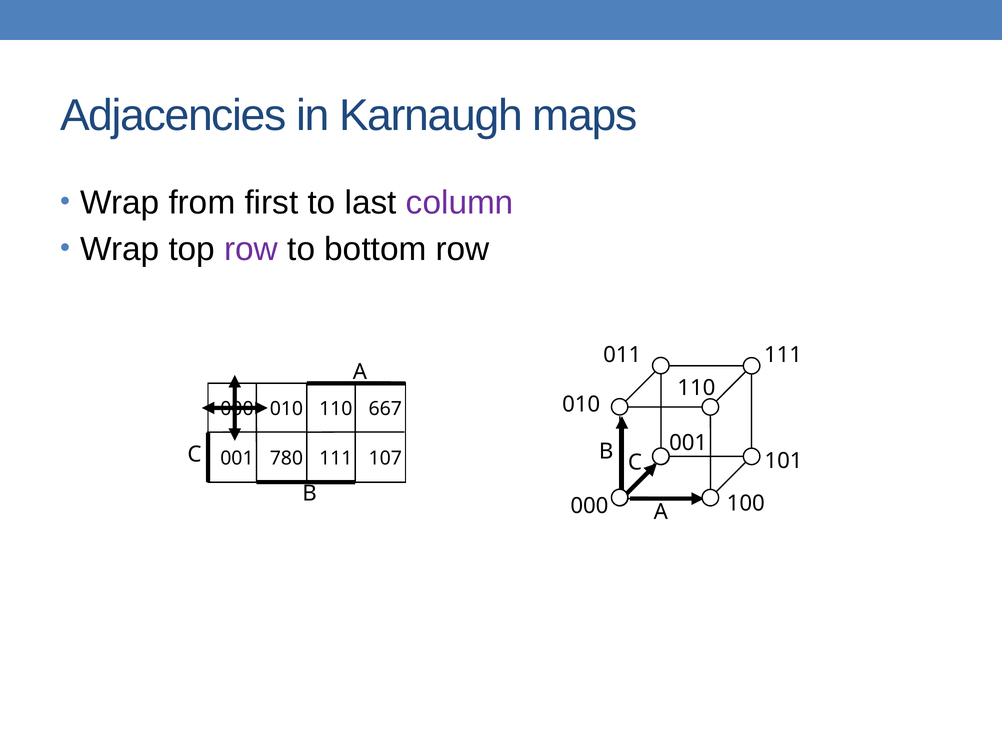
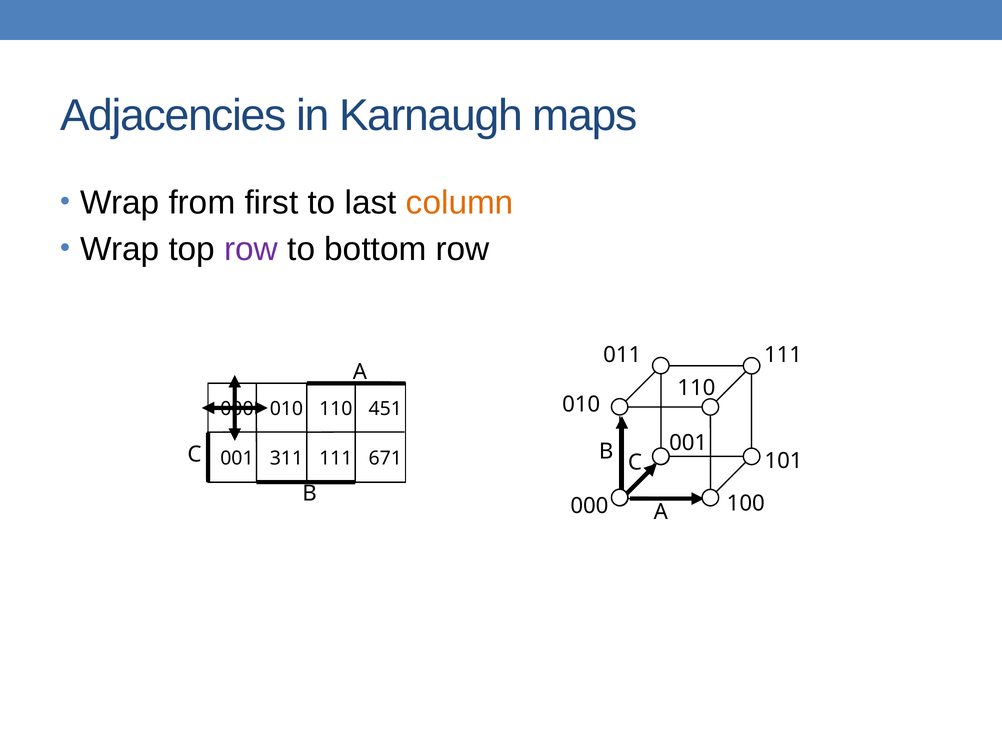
column colour: purple -> orange
667: 667 -> 451
780: 780 -> 311
107: 107 -> 671
